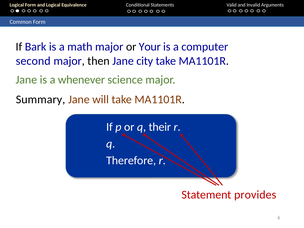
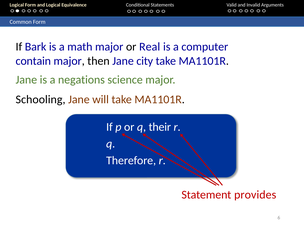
Your: Your -> Real
second: second -> contain
whenever: whenever -> negations
Summary: Summary -> Schooling
